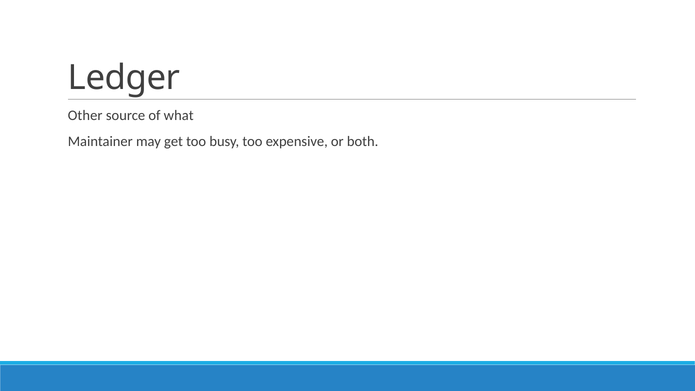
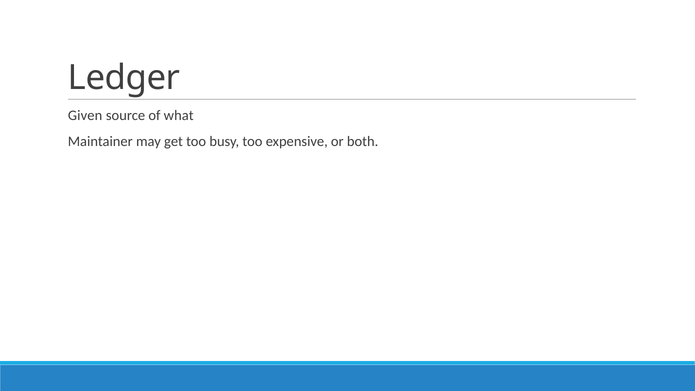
Other: Other -> Given
